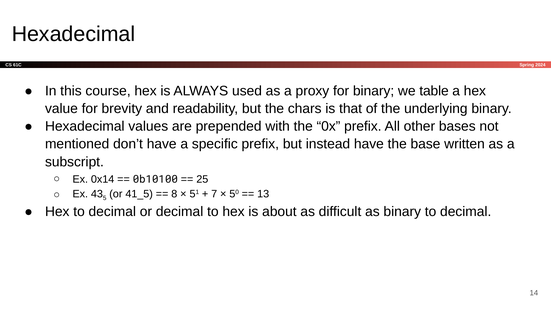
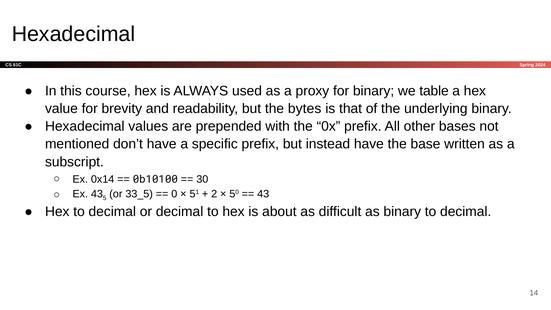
chars: chars -> bytes
25: 25 -> 30
41_5: 41_5 -> 33_5
8: 8 -> 0
7: 7 -> 2
13 at (263, 194): 13 -> 43
